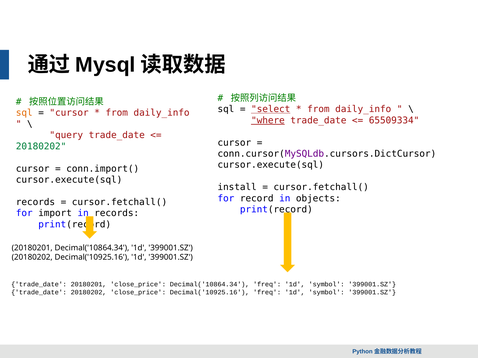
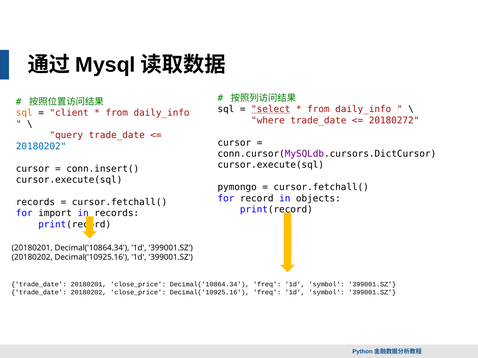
cursor at (69, 113): cursor -> client
where underline: present -> none
65509334: 65509334 -> 20180272
20180202 at (41, 147) colour: green -> blue
conn.import(: conn.import( -> conn.insert(
install: install -> pymongo
